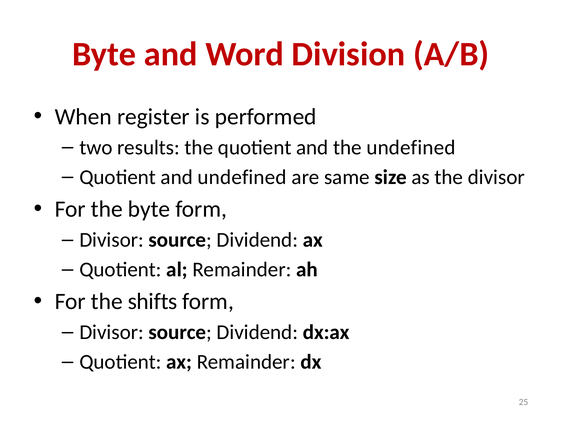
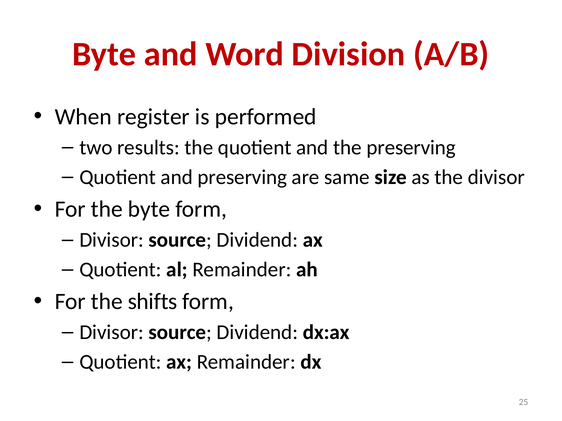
the undefined: undefined -> preserving
and undefined: undefined -> preserving
